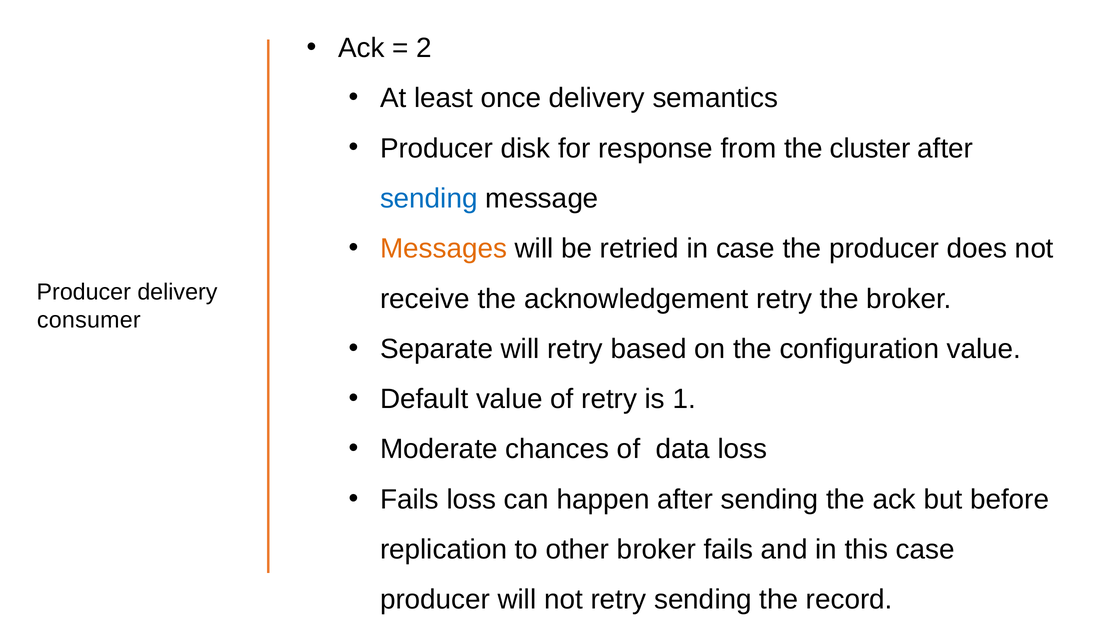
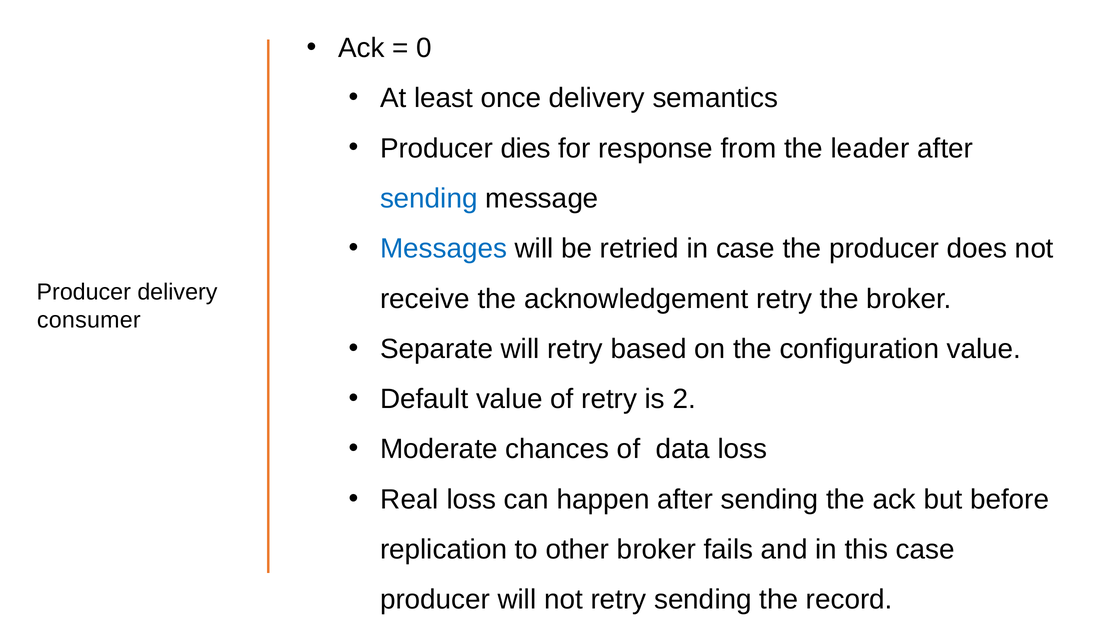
2: 2 -> 0
disk: disk -> dies
cluster: cluster -> leader
Messages colour: orange -> blue
1: 1 -> 2
Fails at (409, 500): Fails -> Real
